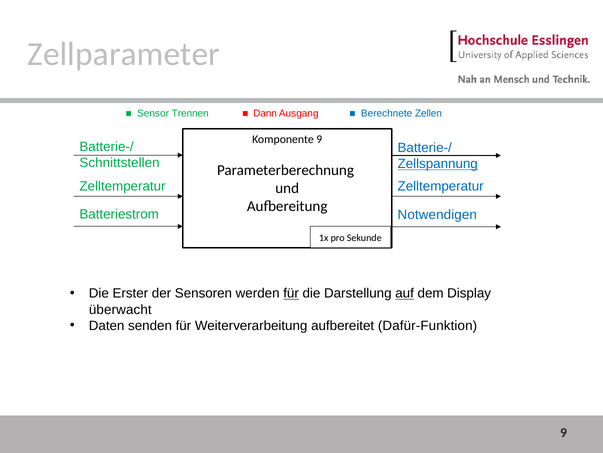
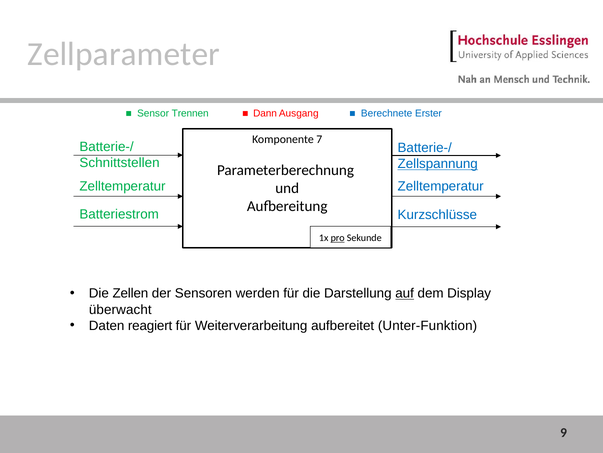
Zellen: Zellen -> Erster
Komponente 9: 9 -> 7
Notwendigen: Notwendigen -> Kurzschlüsse
pro underline: none -> present
Erster: Erster -> Zellen
für at (291, 293) underline: present -> none
senden: senden -> reagiert
Dafür-Funktion: Dafür-Funktion -> Unter-Funktion
